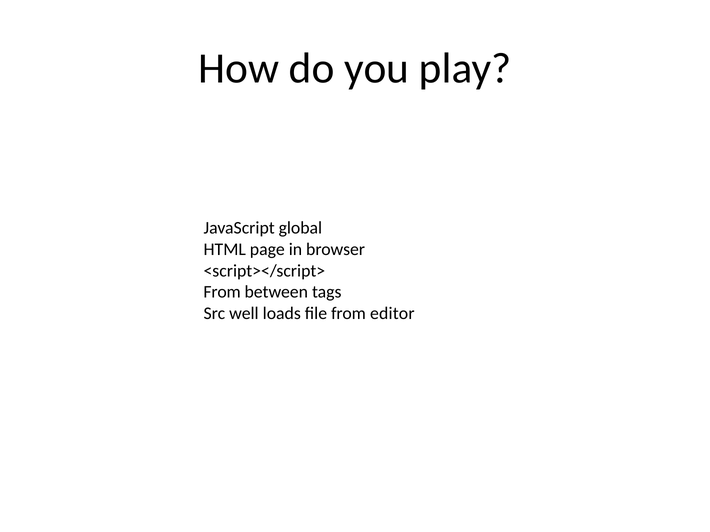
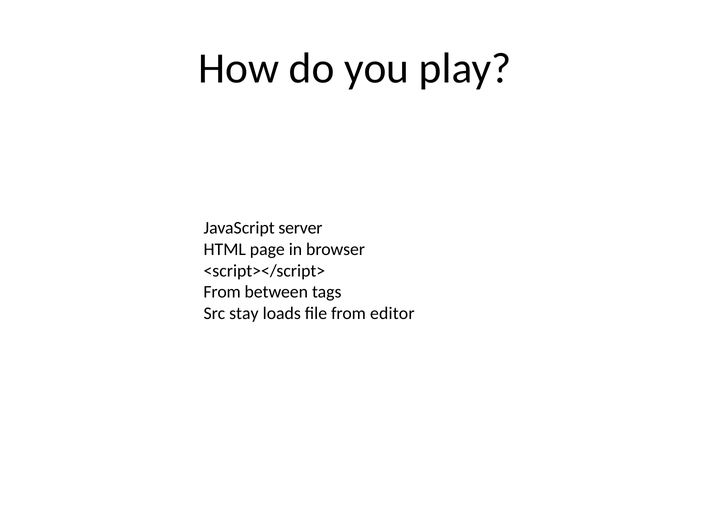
global: global -> server
well: well -> stay
